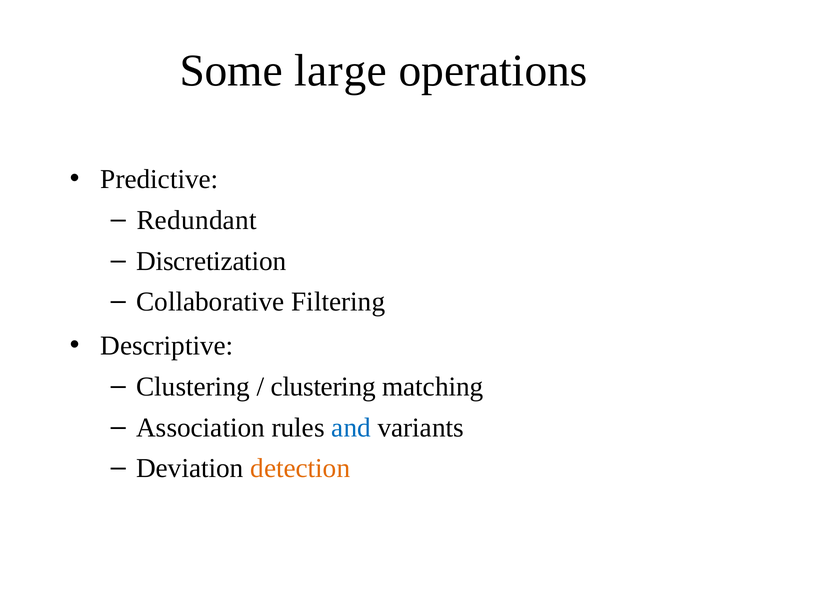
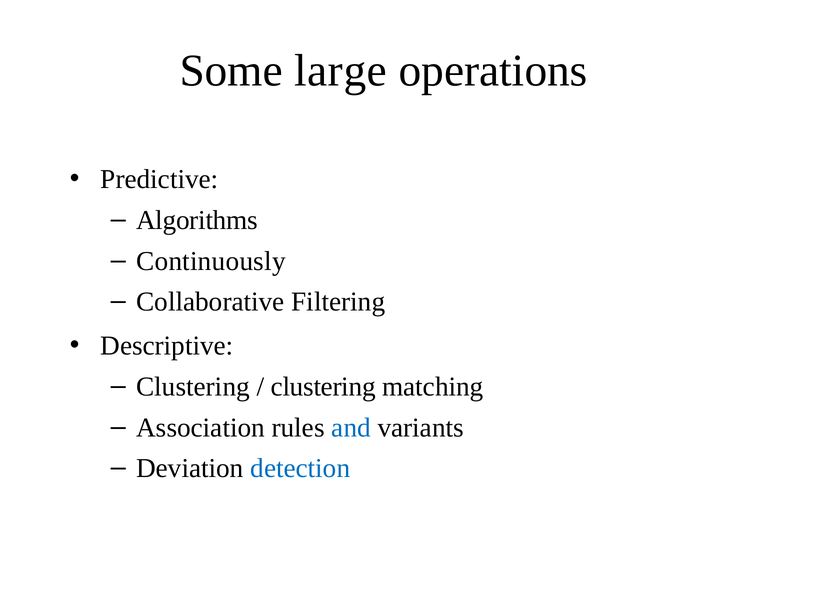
Redundant: Redundant -> Algorithms
Discretization: Discretization -> Continuously
detection colour: orange -> blue
